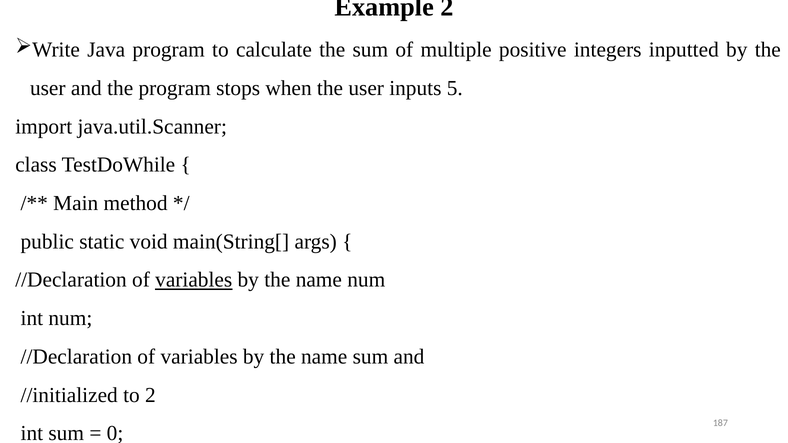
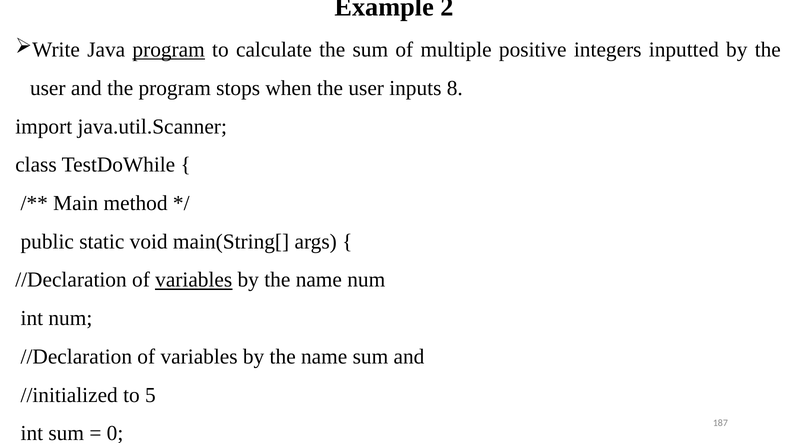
program at (169, 50) underline: none -> present
5: 5 -> 8
to 2: 2 -> 5
